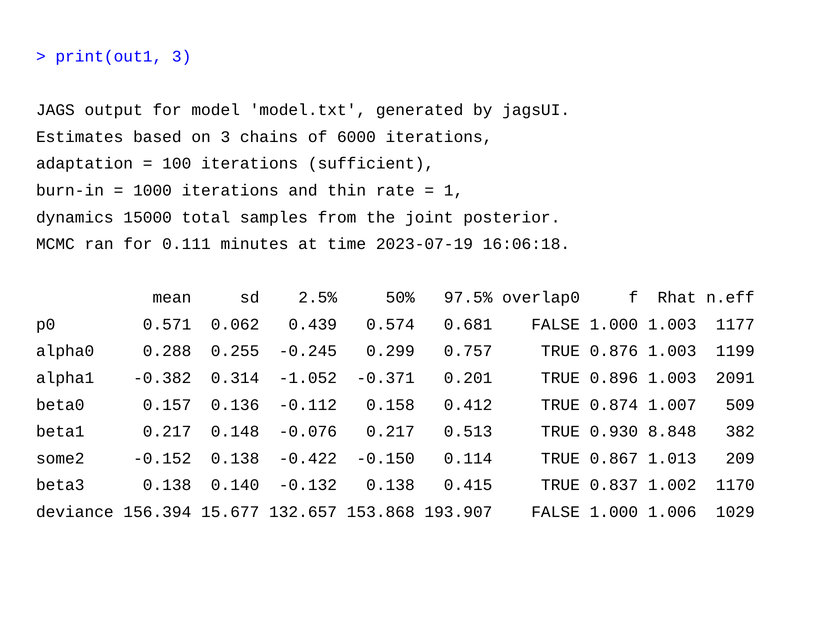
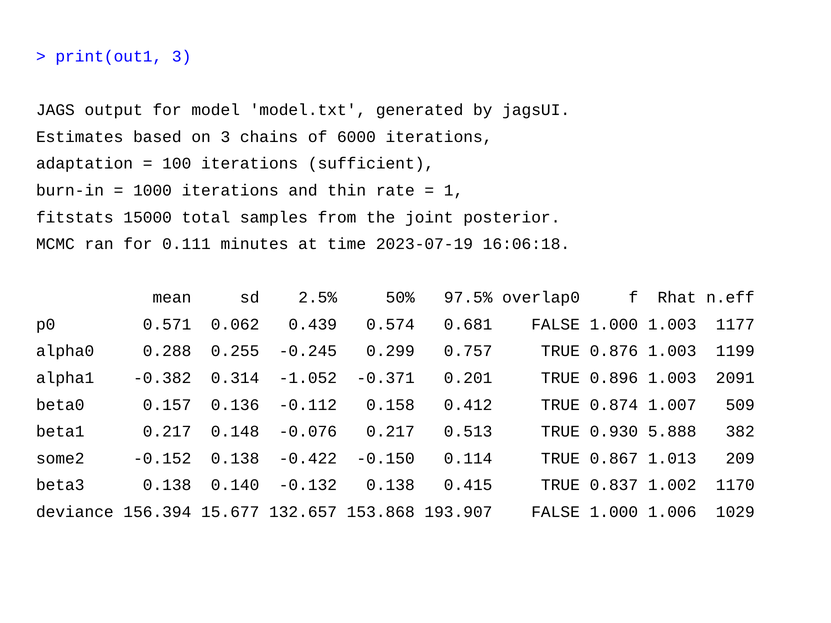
dynamics: dynamics -> fitstats
8.848: 8.848 -> 5.888
